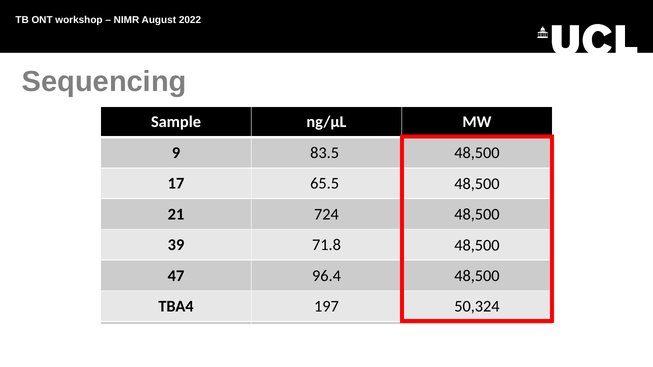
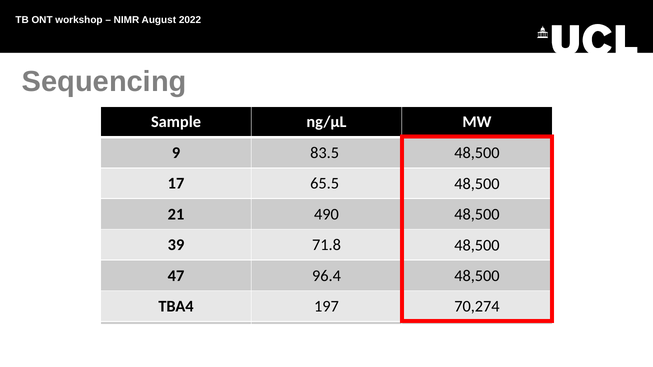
724: 724 -> 490
50,324: 50,324 -> 70,274
